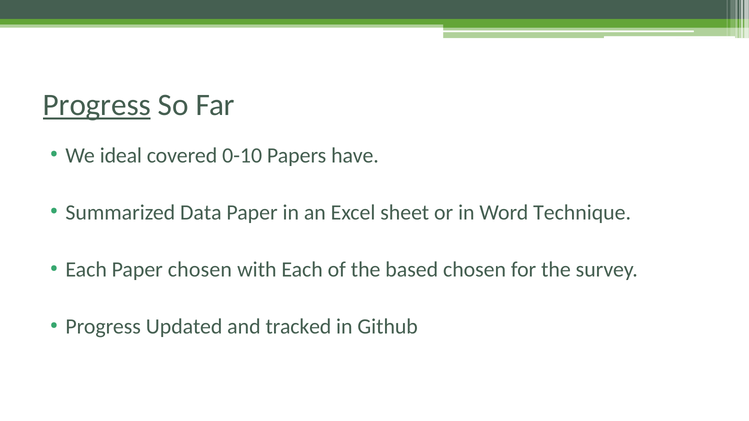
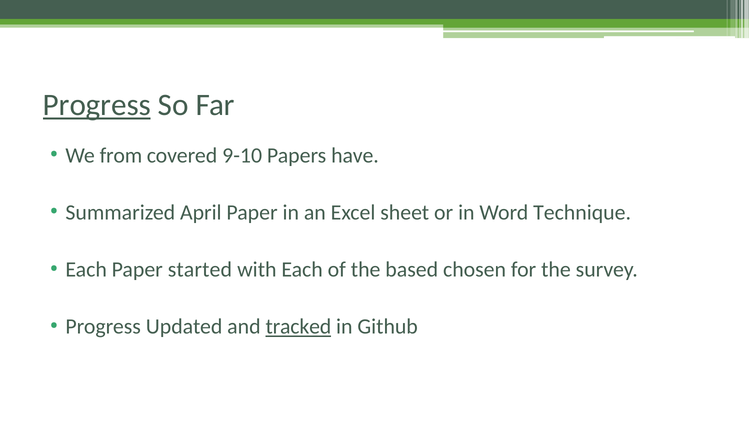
ideal: ideal -> from
0-10: 0-10 -> 9-10
Data: Data -> April
Paper chosen: chosen -> started
tracked underline: none -> present
